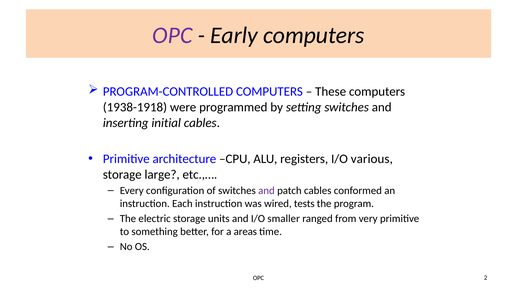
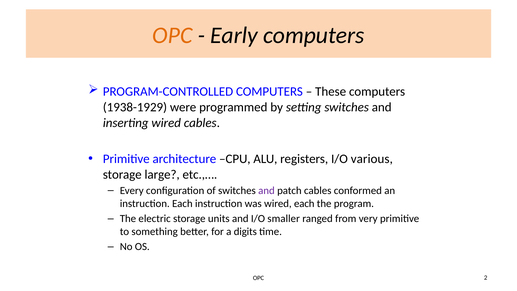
OPC at (172, 35) colour: purple -> orange
1938-1918: 1938-1918 -> 1938-1929
inserting initial: initial -> wired
wired tests: tests -> each
areas: areas -> digits
